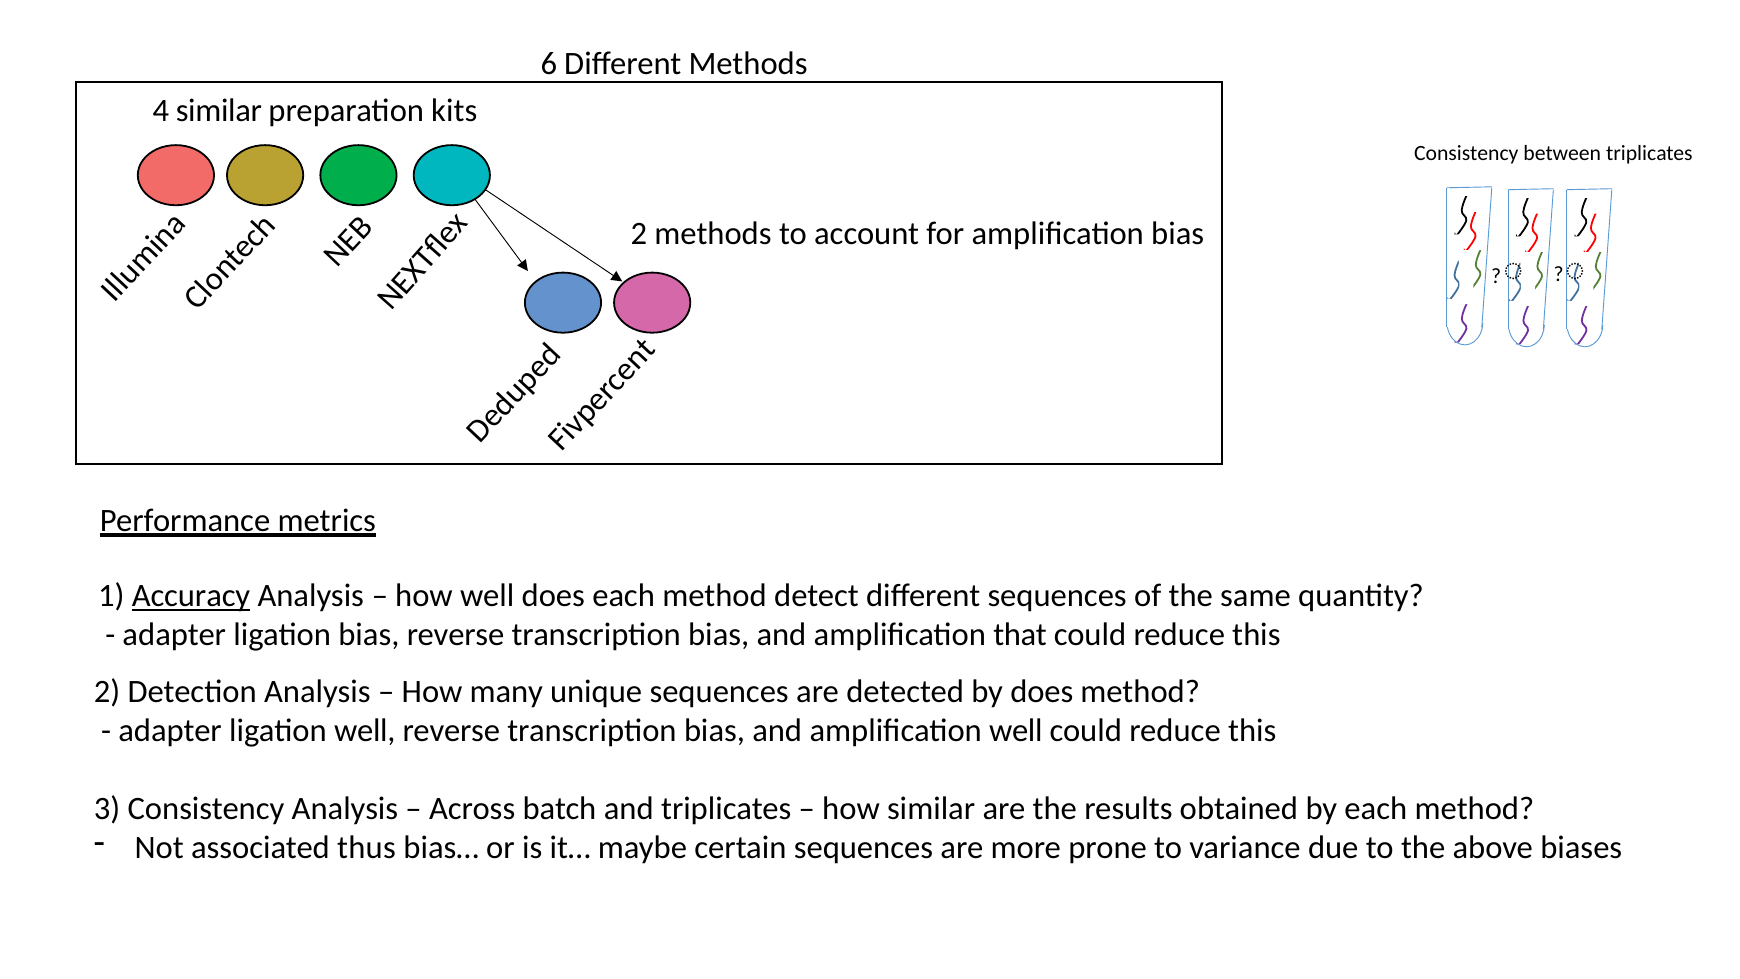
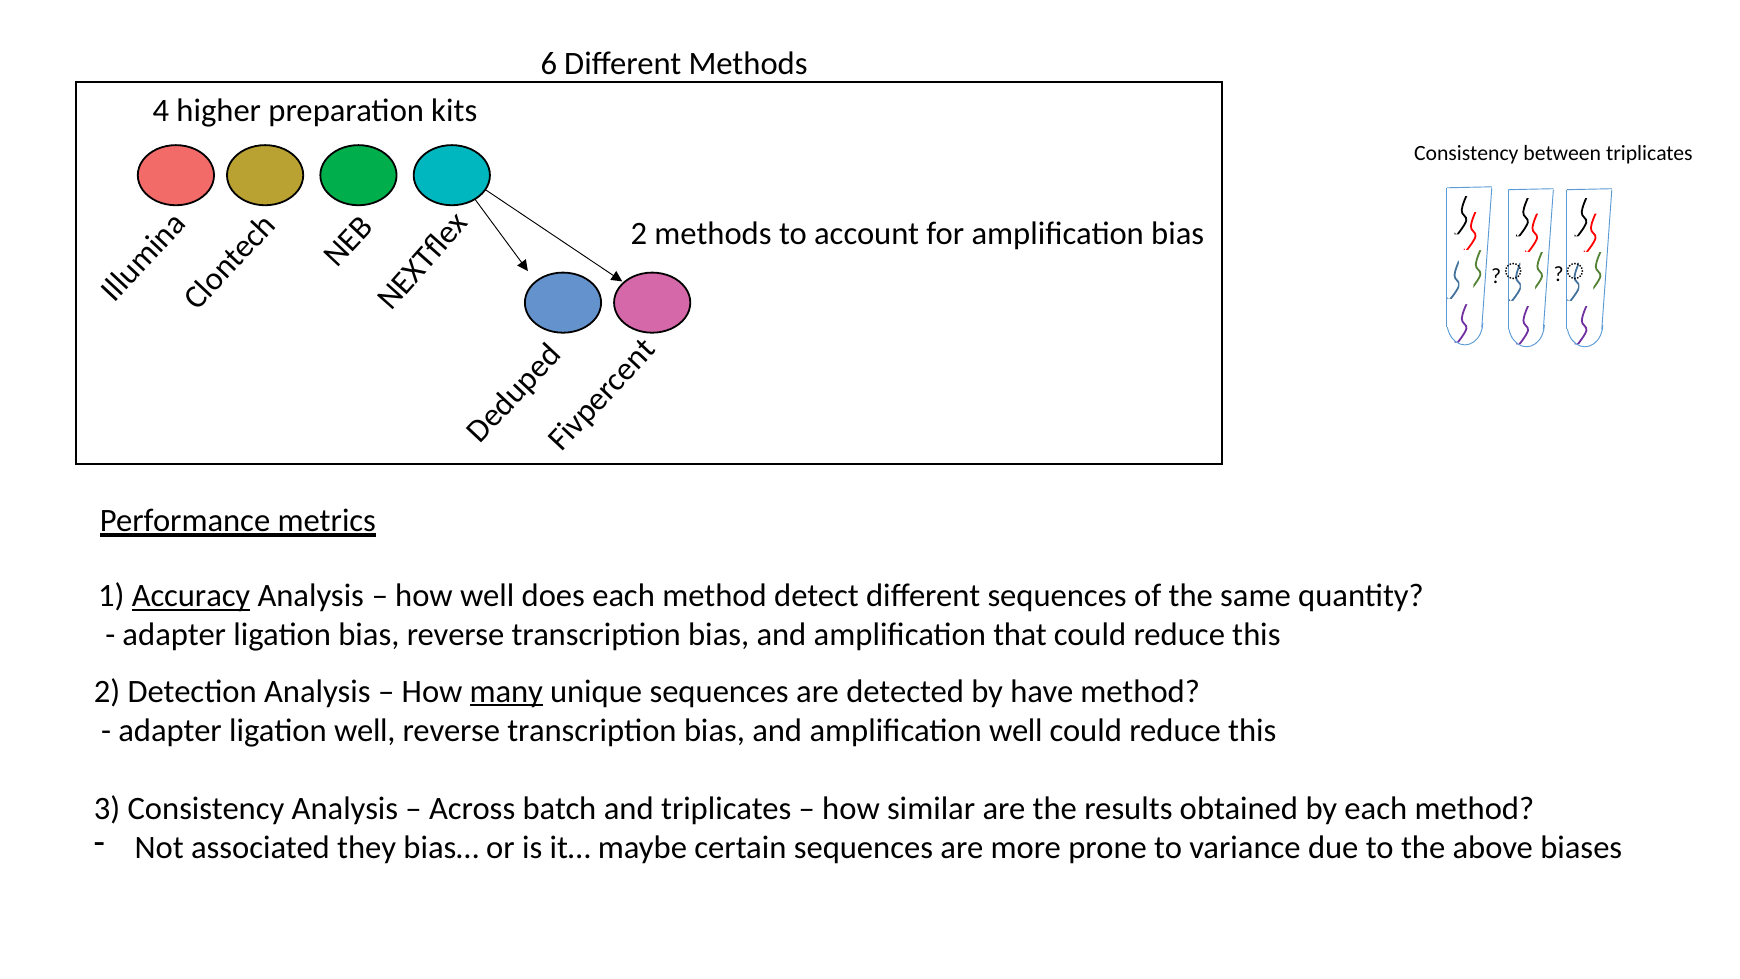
4 similar: similar -> higher
many underline: none -> present
by does: does -> have
thus: thus -> they
